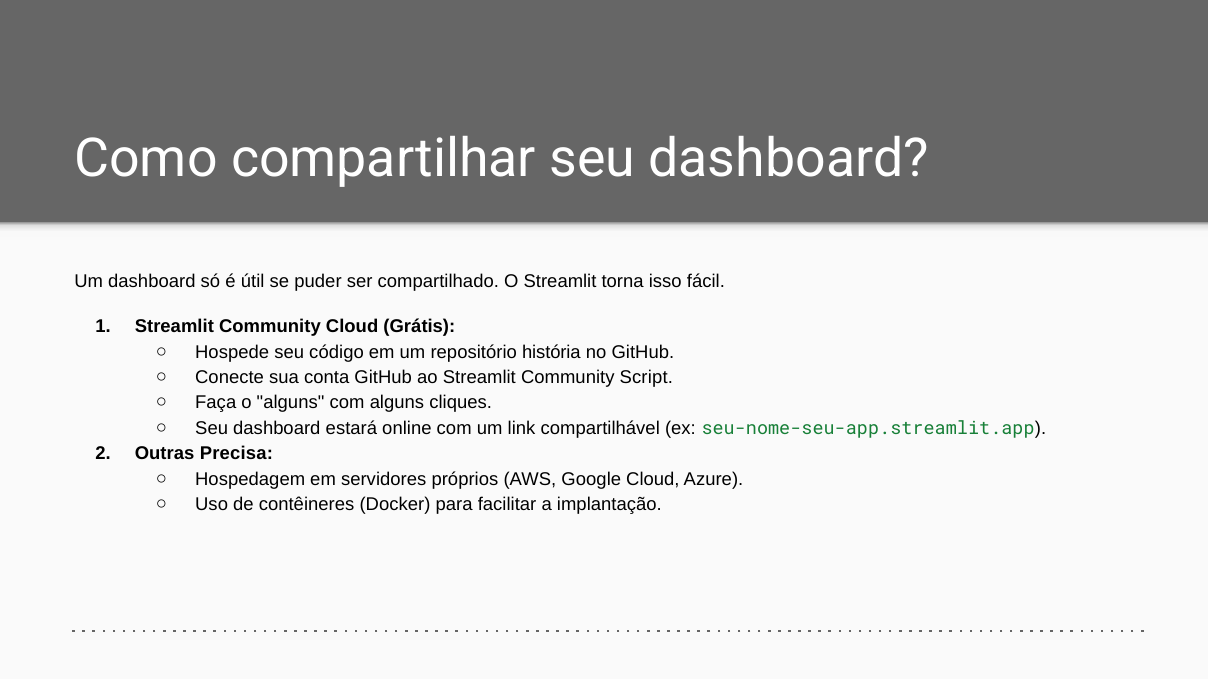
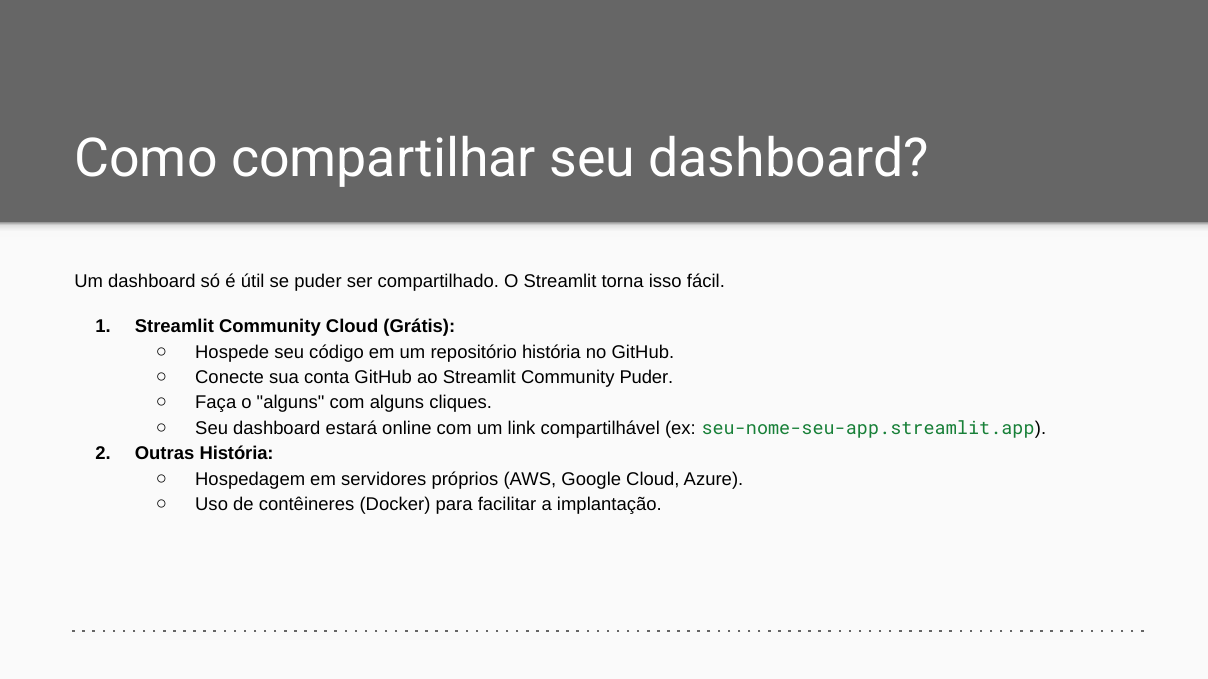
Community Script: Script -> Puder
Outras Precisa: Precisa -> História
